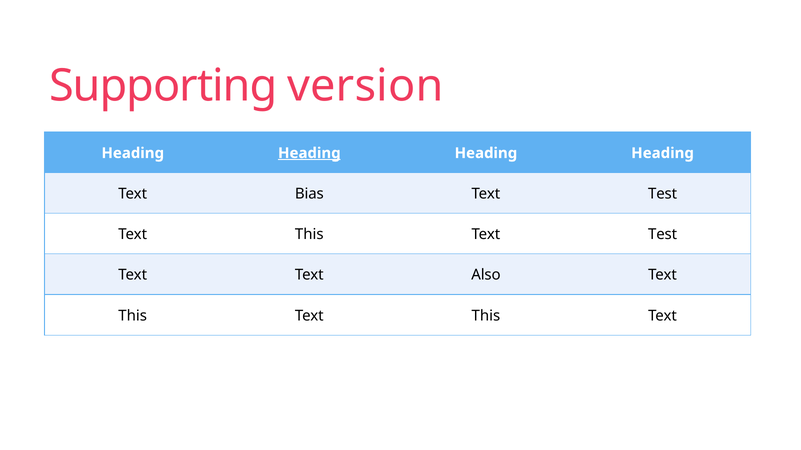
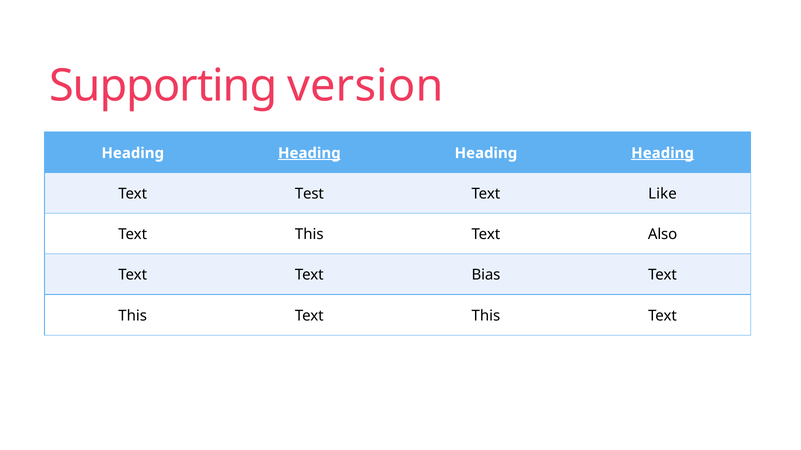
Heading at (663, 153) underline: none -> present
Bias: Bias -> Test
Test at (663, 194): Test -> Like
Test at (663, 235): Test -> Also
Also: Also -> Bias
